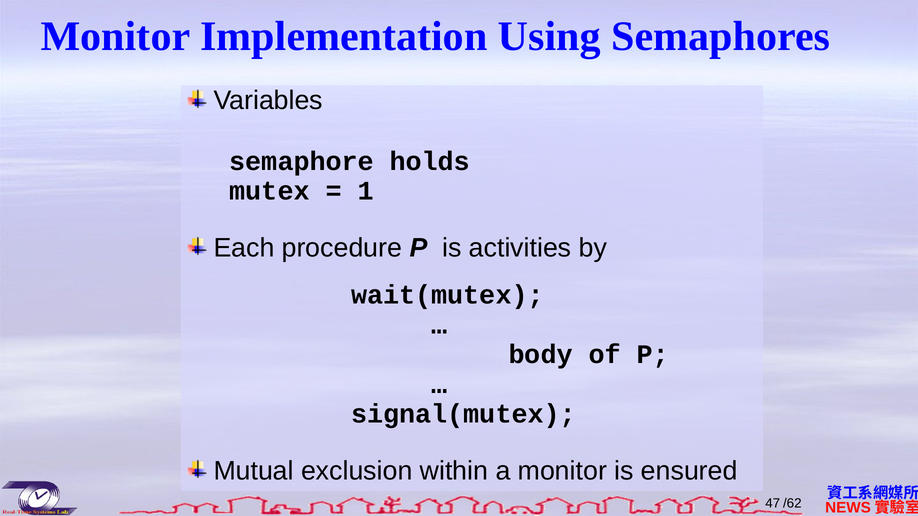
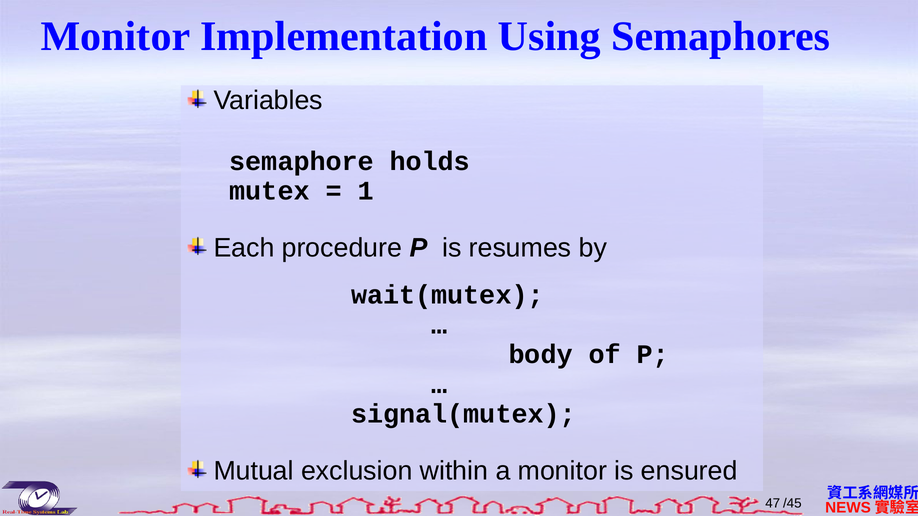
activities: activities -> resumes
/62: /62 -> /45
